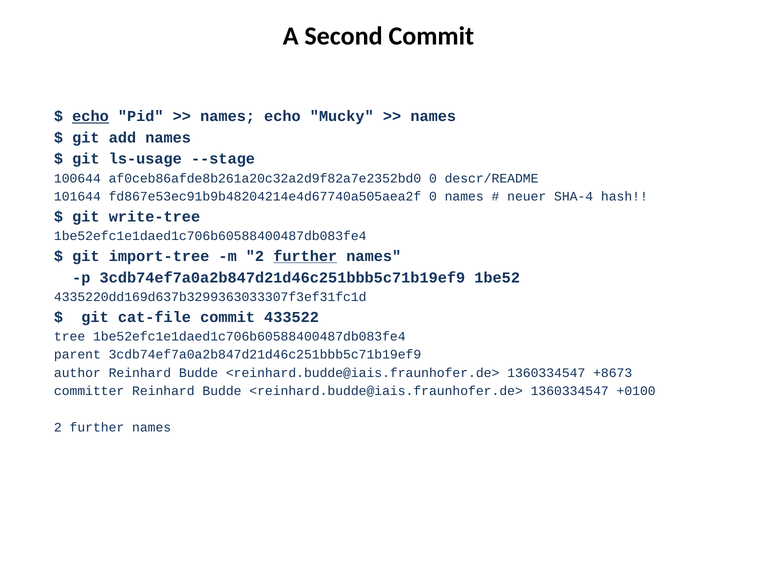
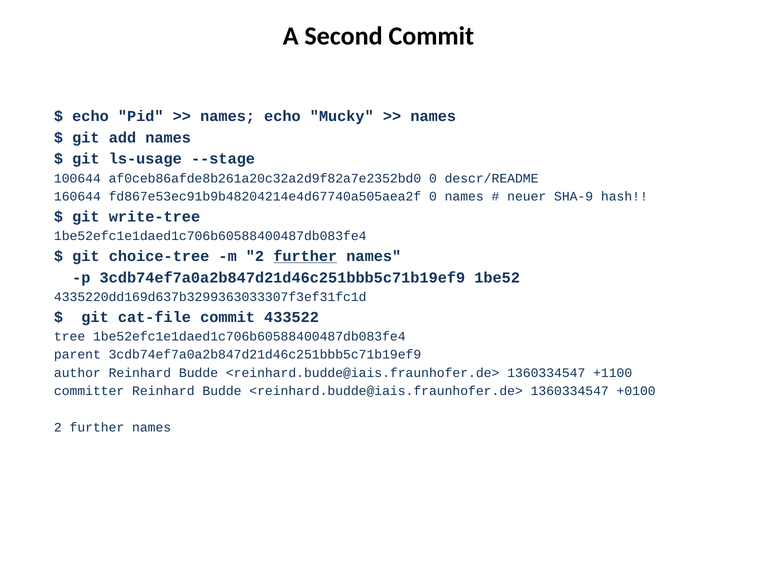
echo at (90, 116) underline: present -> none
101644: 101644 -> 160644
SHA-4: SHA-4 -> SHA-9
import-tree: import-tree -> choice-tree
+8673: +8673 -> +1100
